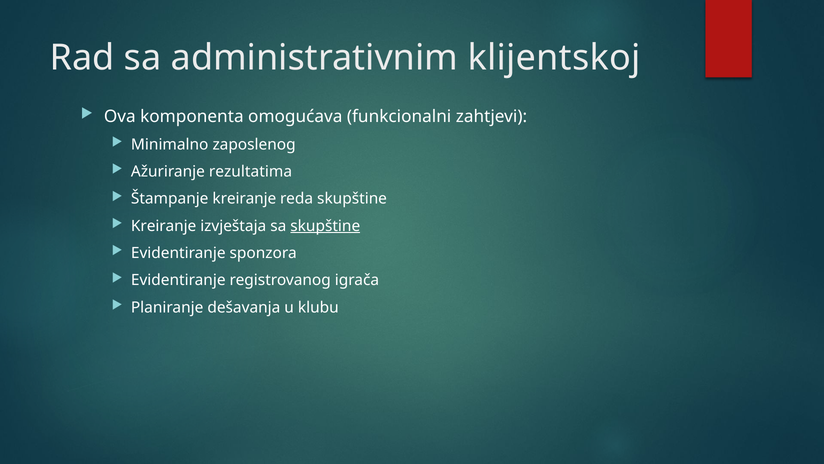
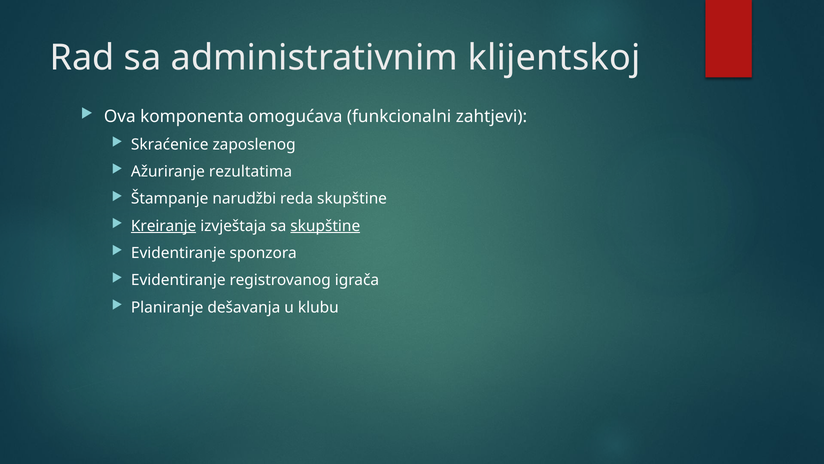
Minimalno: Minimalno -> Skraćenice
Štampanje kreiranje: kreiranje -> narudžbi
Kreiranje at (164, 226) underline: none -> present
